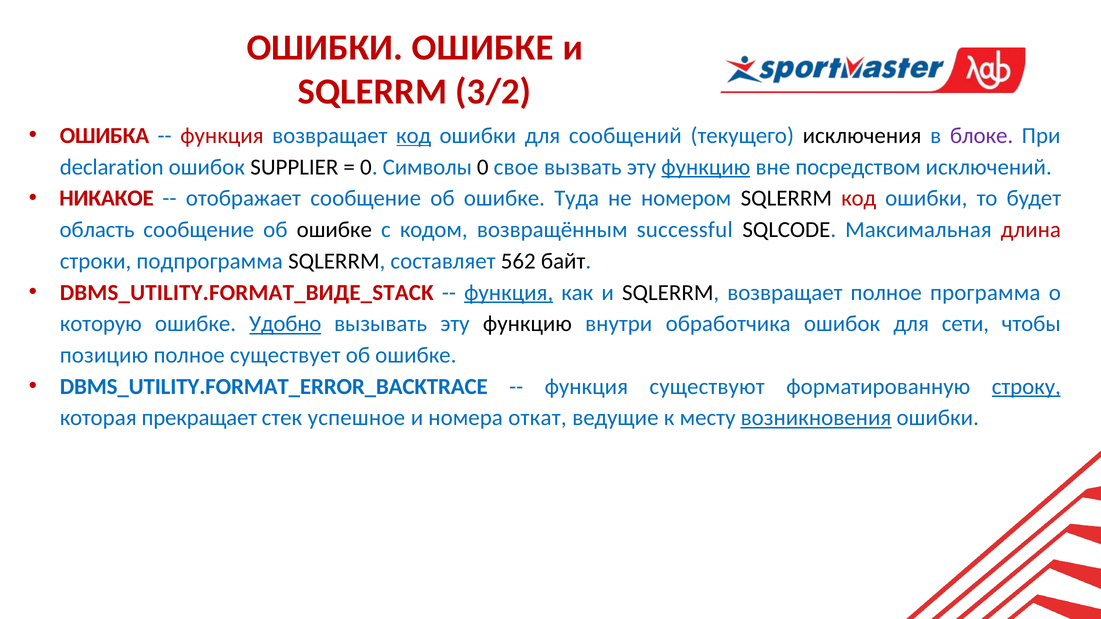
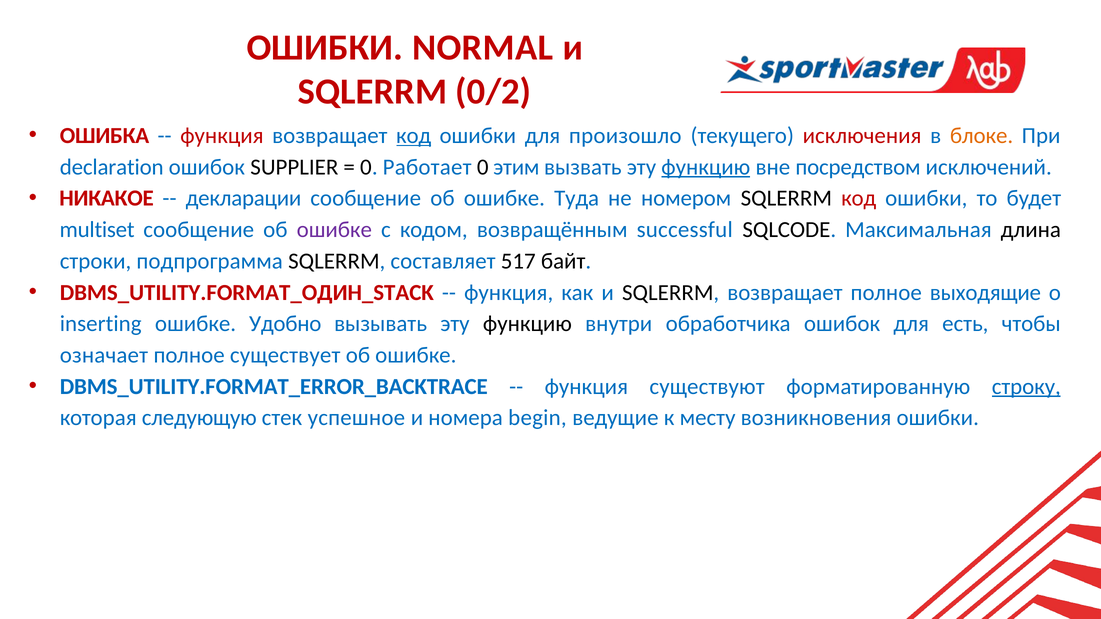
ОШИБКИ ОШИБКЕ: ОШИБКЕ -> NORMAL
3/2: 3/2 -> 0/2
сообщений: сообщений -> произошло
исключения colour: black -> red
блоке colour: purple -> orange
Символы: Символы -> Работает
свое: свое -> этим
отображает: отображает -> декларации
область: область -> multiset
ошибке at (334, 230) colour: black -> purple
длина colour: red -> black
562: 562 -> 517
DBMS_UTILITY.FORMAT_ВИДЕ_STACK: DBMS_UTILITY.FORMAT_ВИДЕ_STACK -> DBMS_UTILITY.FORMAT_ОДИН_STACK
функция at (509, 293) underline: present -> none
программа: программа -> выходящие
которую: которую -> inserting
Удобно underline: present -> none
сети: сети -> есть
позицию: позицию -> означает
прекращает: прекращает -> следующую
откат: откат -> begin
возникновения underline: present -> none
